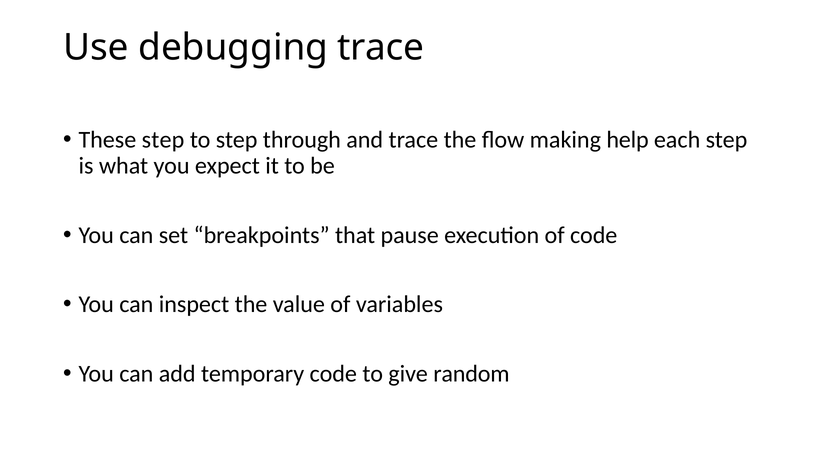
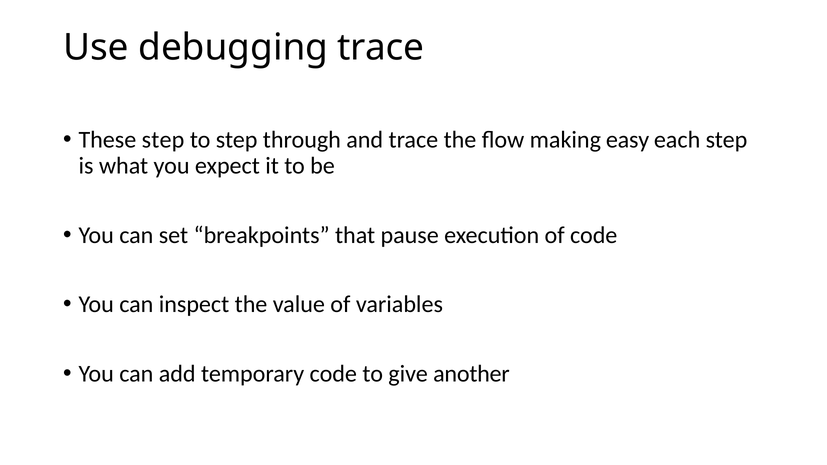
help: help -> easy
random: random -> another
